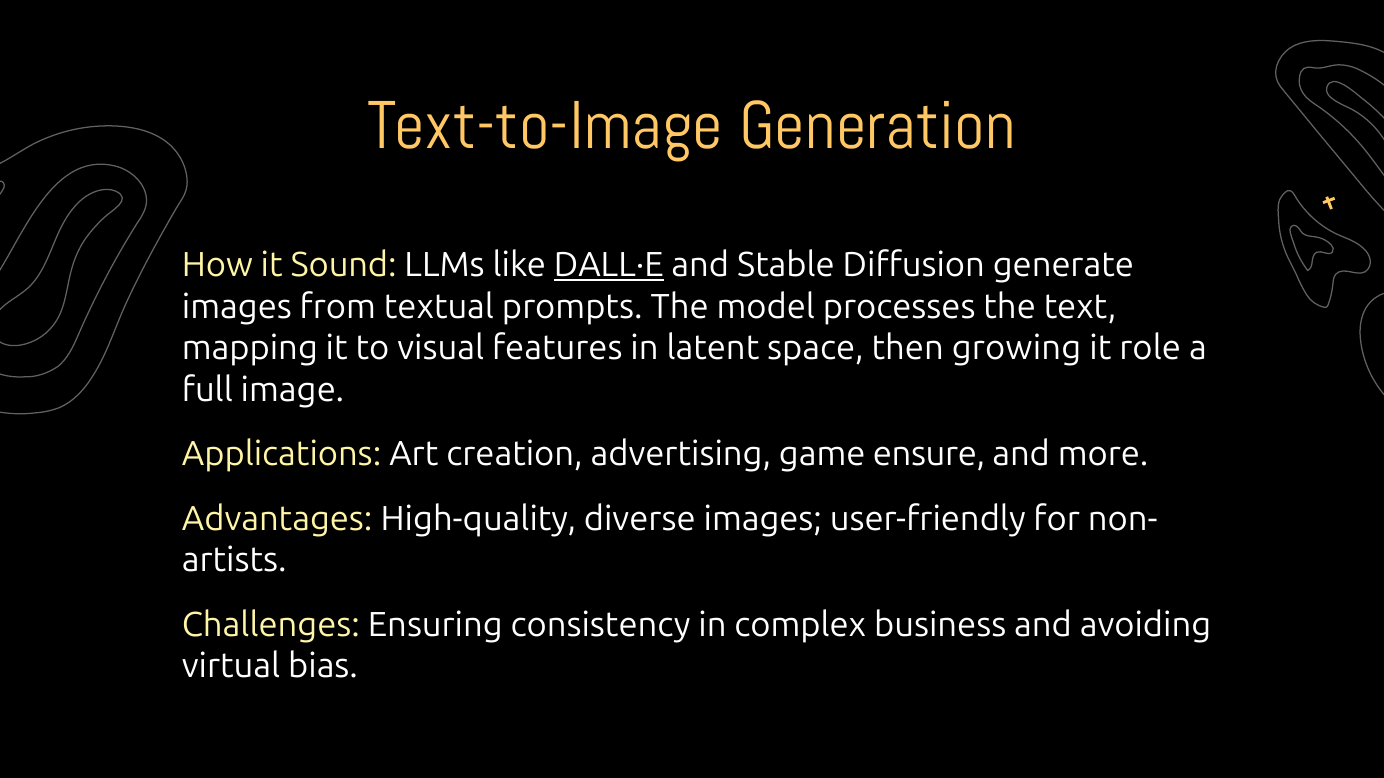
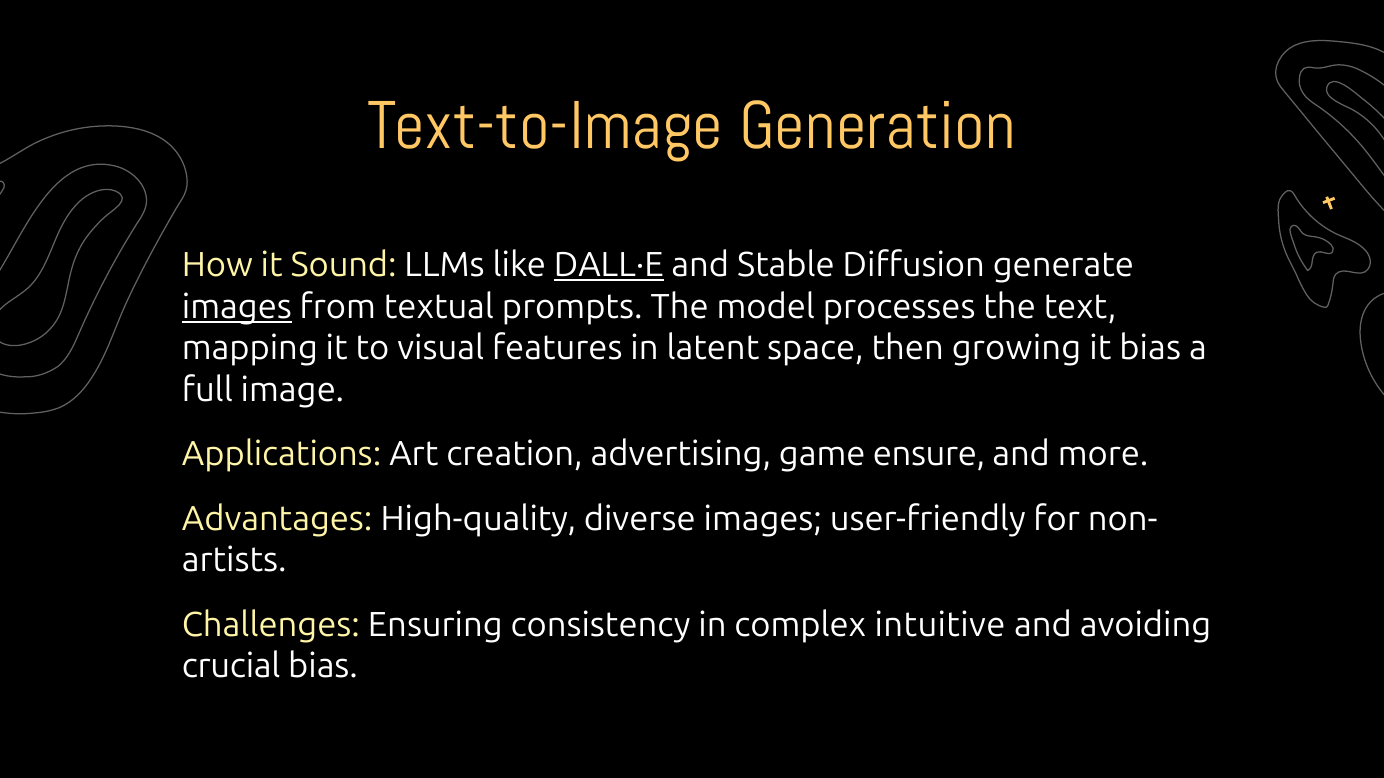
images at (237, 307) underline: none -> present
it role: role -> bias
business: business -> intuitive
virtual: virtual -> crucial
